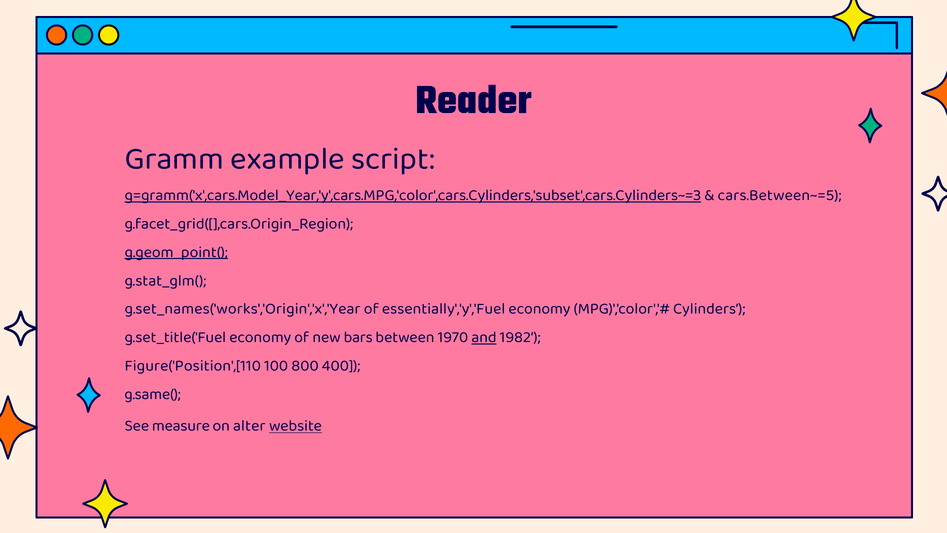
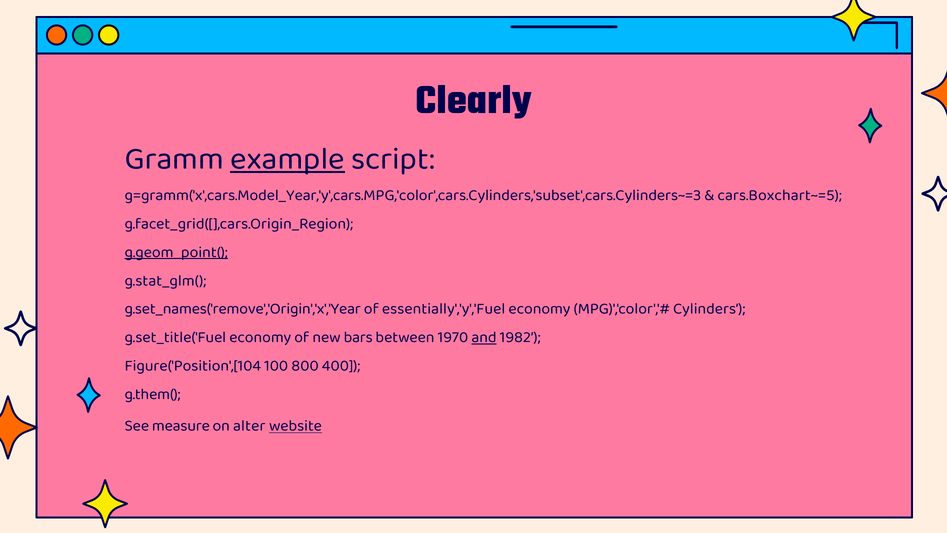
Reader: Reader -> Clearly
example underline: none -> present
g=gramm('x',cars.Model_Year,'y',cars.MPG,'color',cars.Cylinders,'subset',cars.Cylinders~=3 underline: present -> none
cars.Between~=5: cars.Between~=5 -> cars.Boxchart~=5
g.set_names('works','Origin','x','Year: g.set_names('works','Origin','x','Year -> g.set_names('remove','Origin','x','Year
Figure('Position',[110: Figure('Position',[110 -> Figure('Position',[104
g.same(: g.same( -> g.them(
